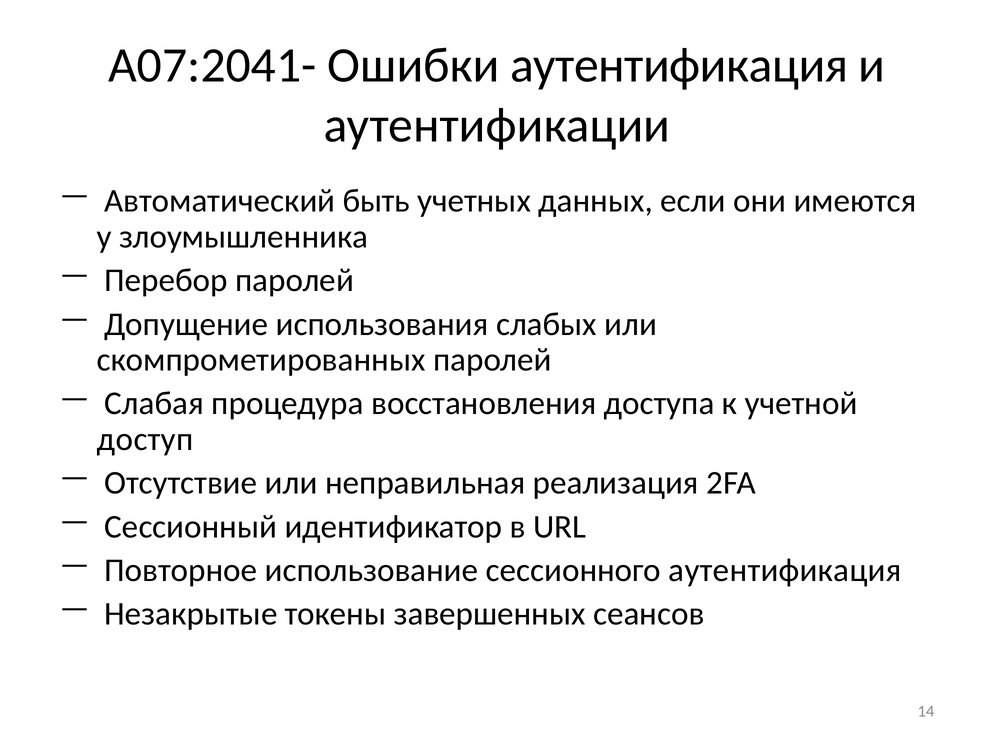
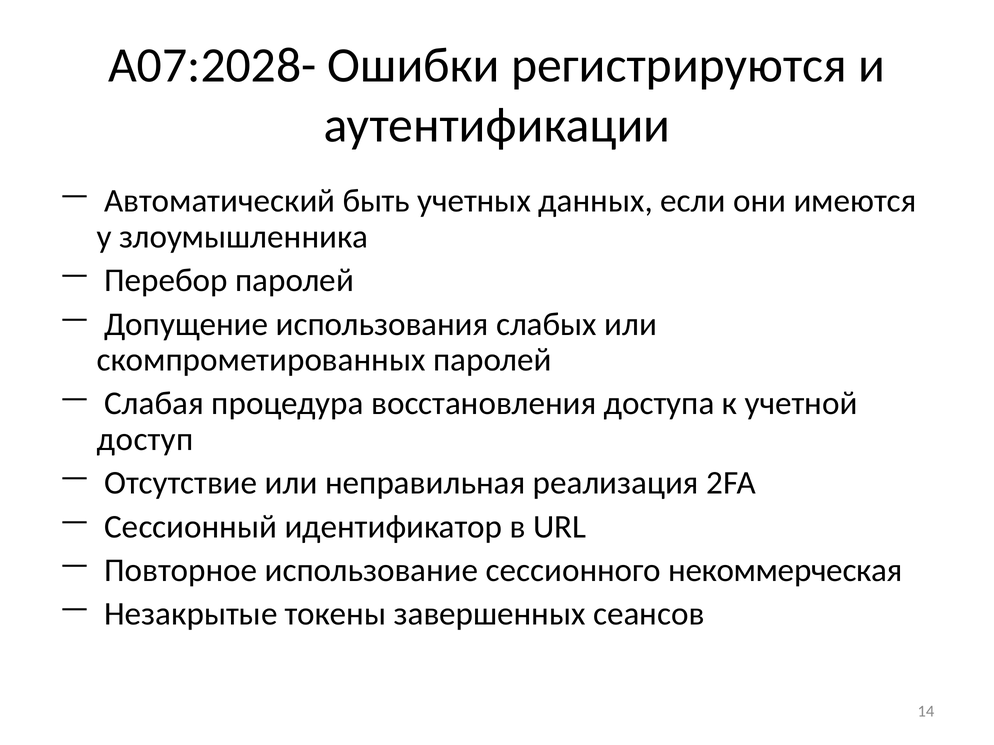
A07:2041-: A07:2041- -> A07:2028-
Ошибки аутентификация: аутентификация -> регистрируются
сессионного аутентификация: аутентификация -> некоммерческая
